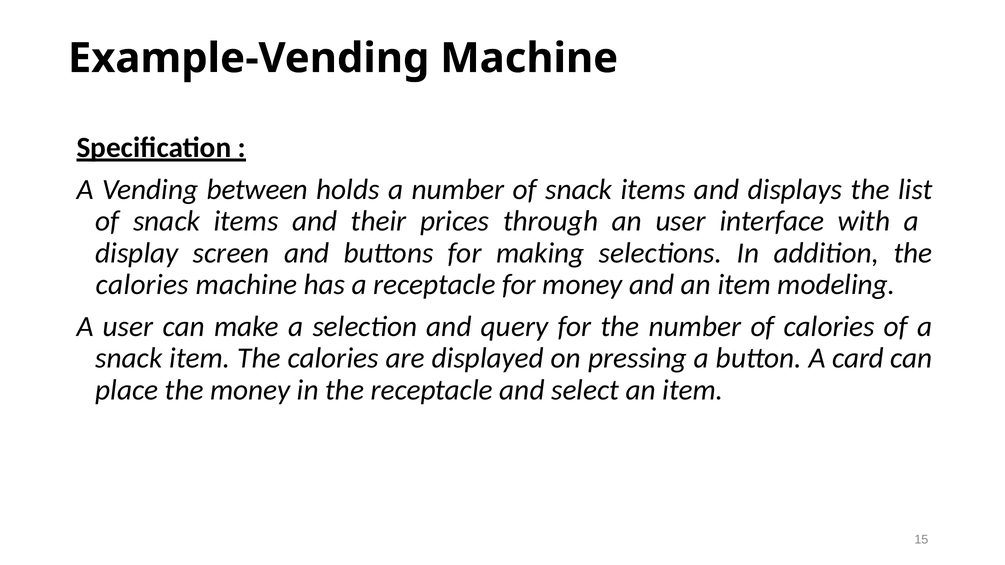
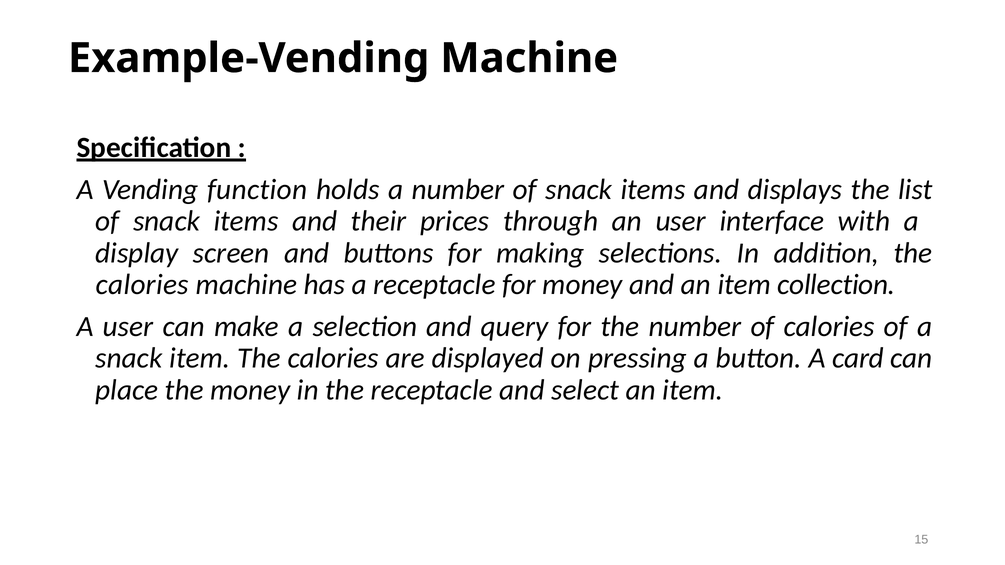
between: between -> function
modeling: modeling -> collection
